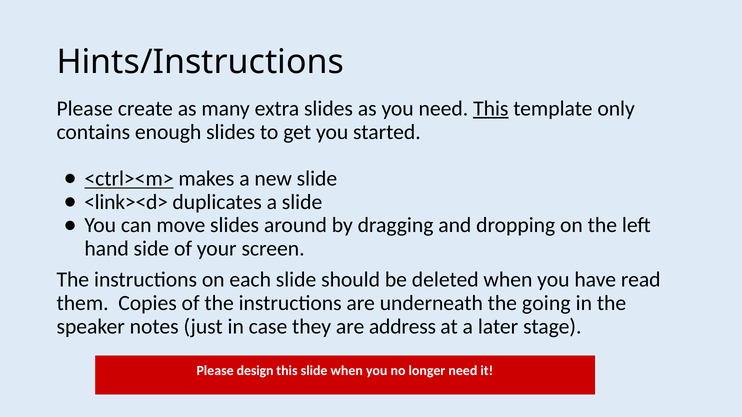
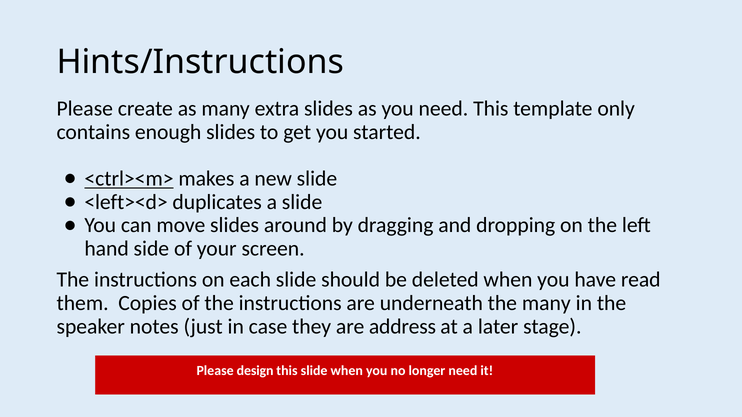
This at (491, 109) underline: present -> none
<link><d>: <link><d> -> <left><d>
the going: going -> many
